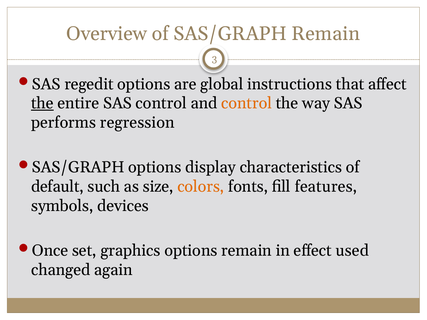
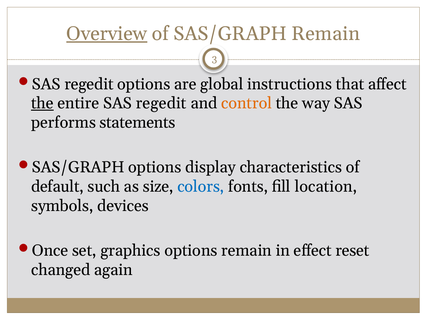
Overview underline: none -> present
entire SAS control: control -> regedit
regression: regression -> statements
colors colour: orange -> blue
features: features -> location
used: used -> reset
